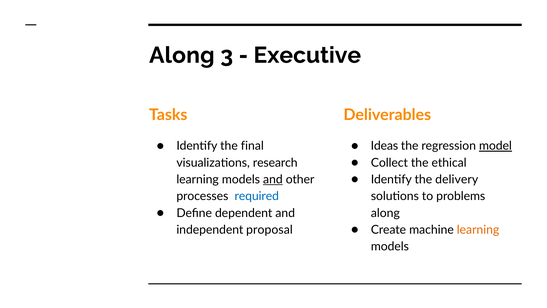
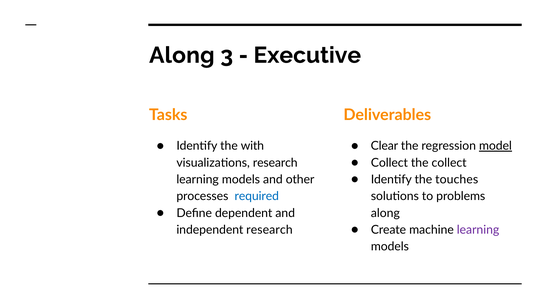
final: final -> with
Ideas: Ideas -> Clear
the ethical: ethical -> collect
delivery: delivery -> touches
and at (273, 179) underline: present -> none
learning at (478, 230) colour: orange -> purple
independent proposal: proposal -> research
